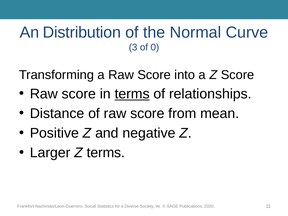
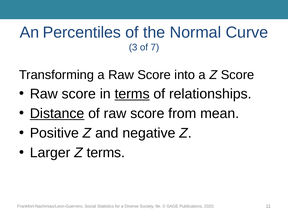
Distribution: Distribution -> Percentiles
0: 0 -> 7
Distance underline: none -> present
